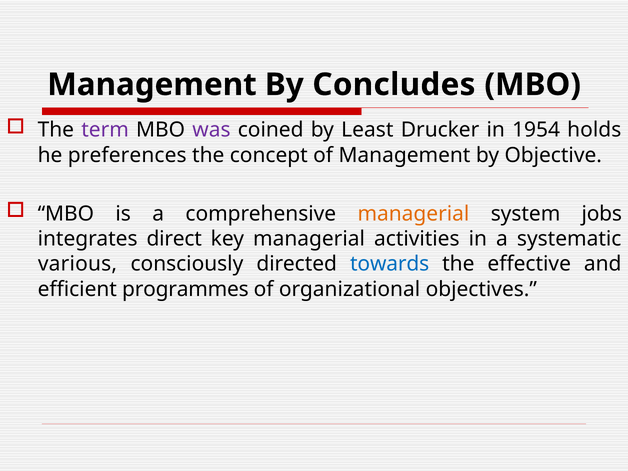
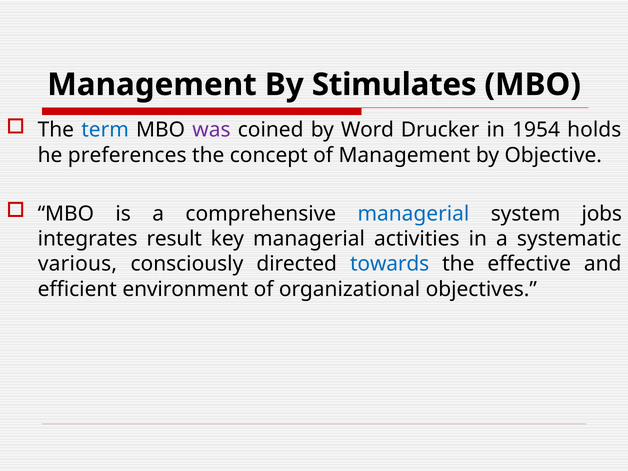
Concludes: Concludes -> Stimulates
term colour: purple -> blue
Least: Least -> Word
managerial at (413, 214) colour: orange -> blue
direct: direct -> result
programmes: programmes -> environment
